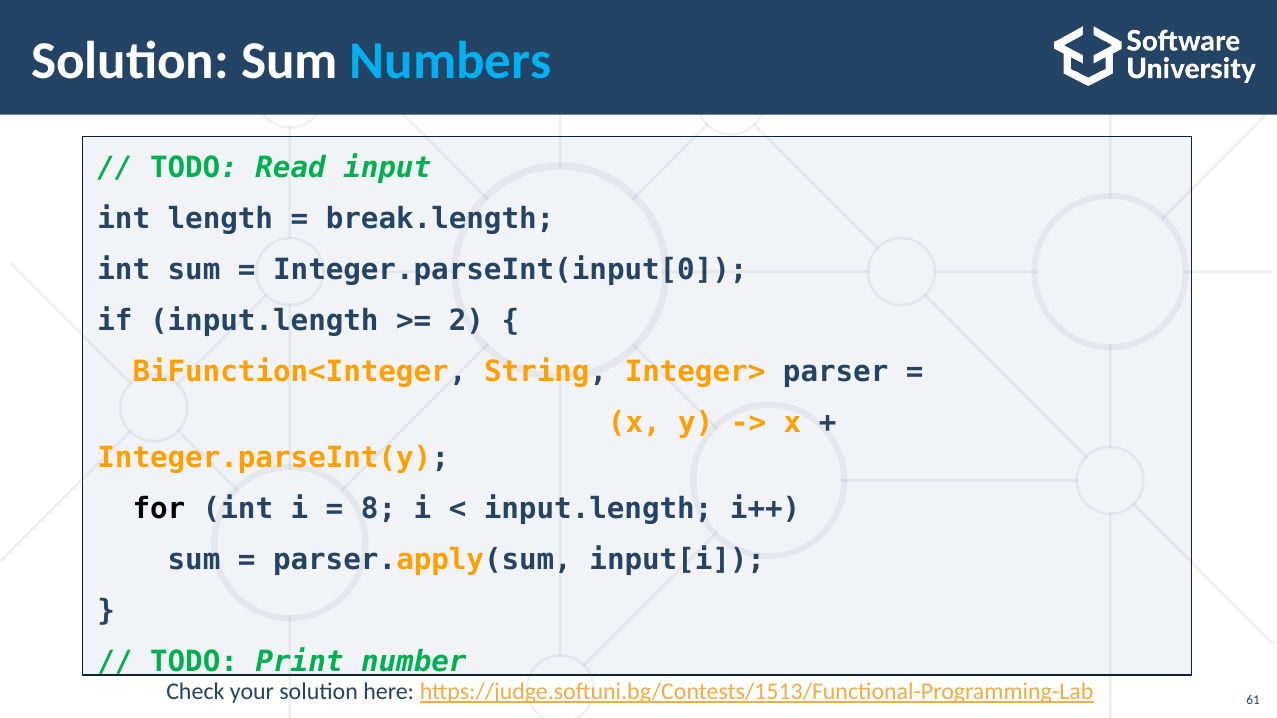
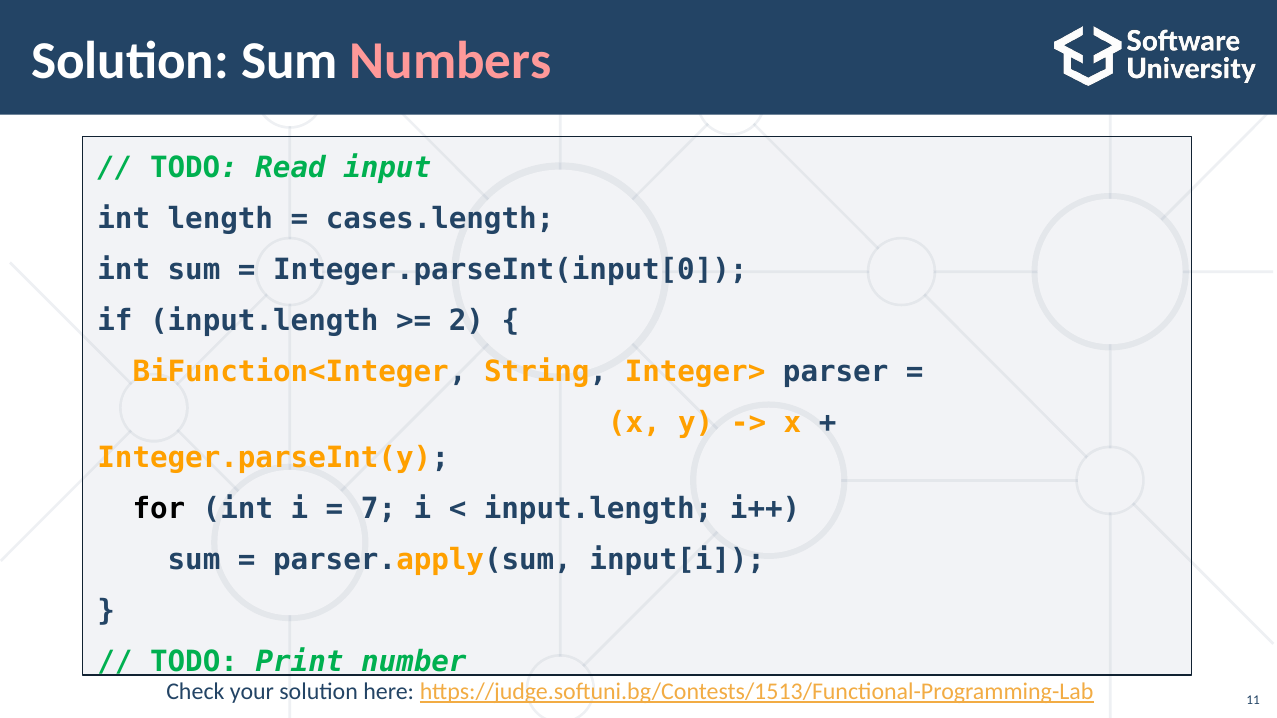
Numbers colour: light blue -> pink
break.length: break.length -> cases.length
8: 8 -> 7
61: 61 -> 11
